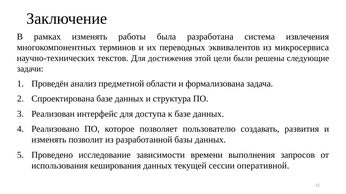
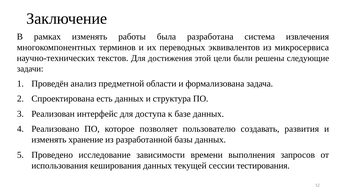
Спроектирована базе: базе -> есть
позволит: позволит -> хранение
оперативной: оперативной -> тестирования
